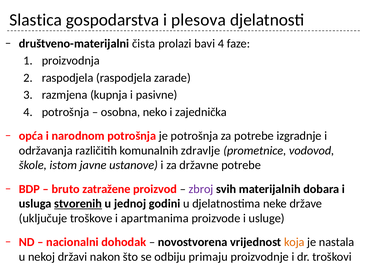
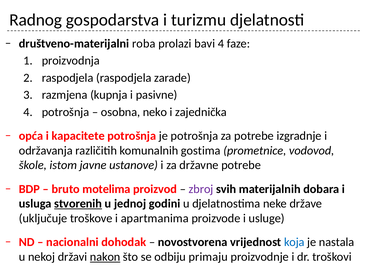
Slastica: Slastica -> Radnog
plesova: plesova -> turizmu
čista: čista -> roba
narodnom: narodnom -> kapacitete
zdravlje: zdravlje -> gostima
zatražene: zatražene -> motelima
koja colour: orange -> blue
nakon underline: none -> present
